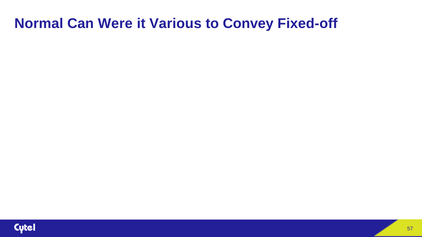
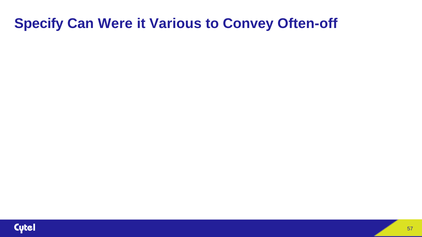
Normal: Normal -> Specify
Fixed-off: Fixed-off -> Often-off
